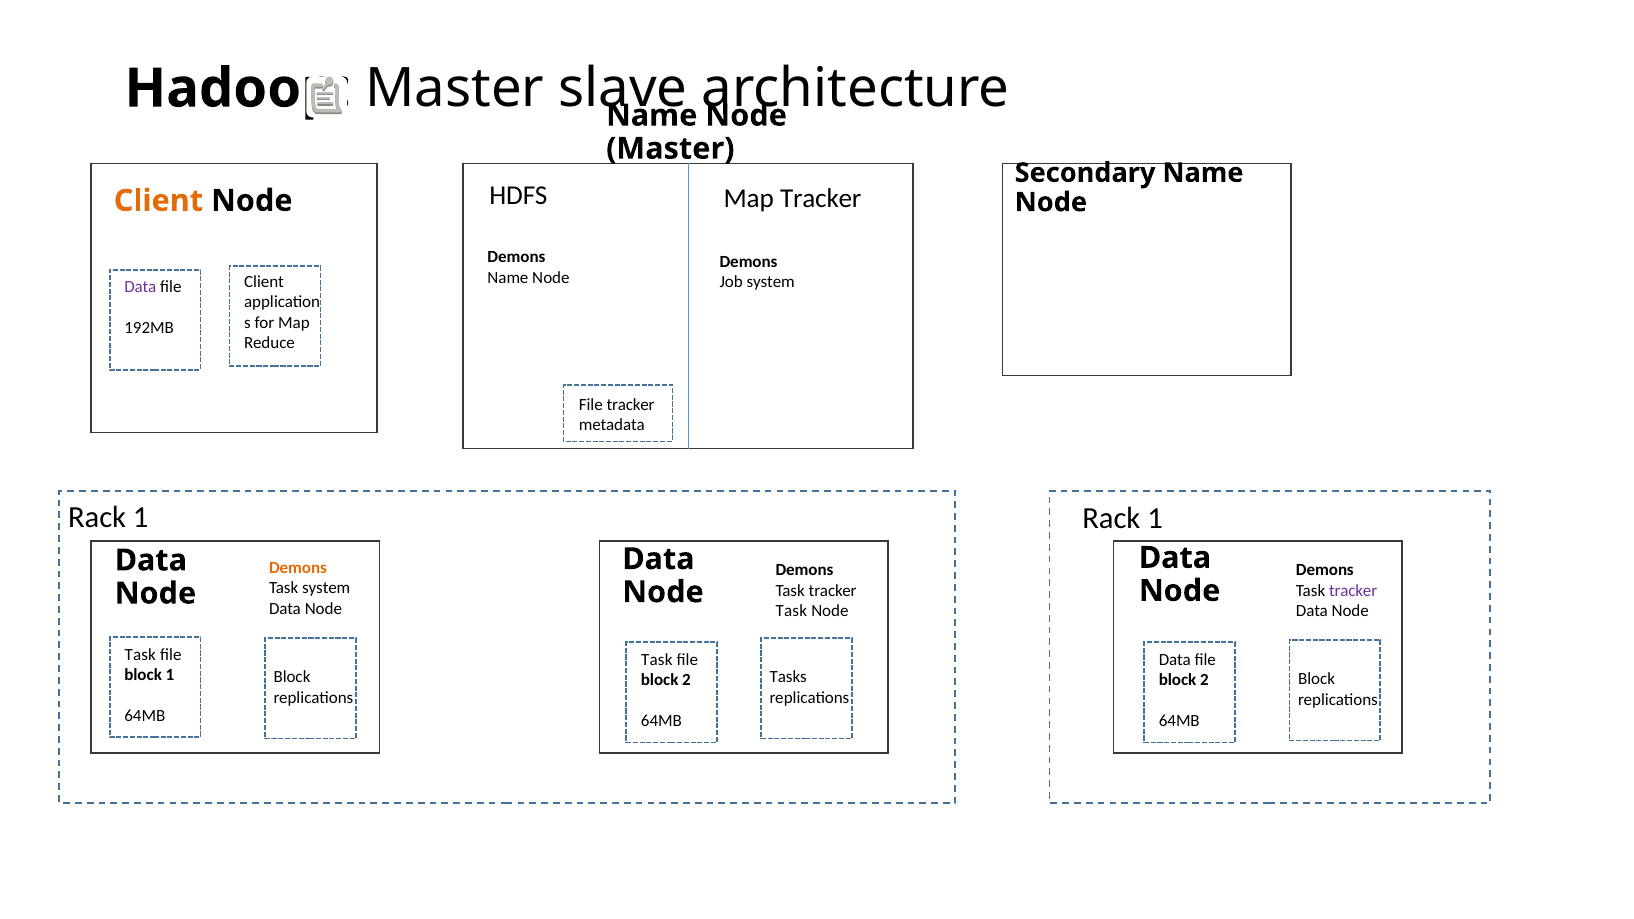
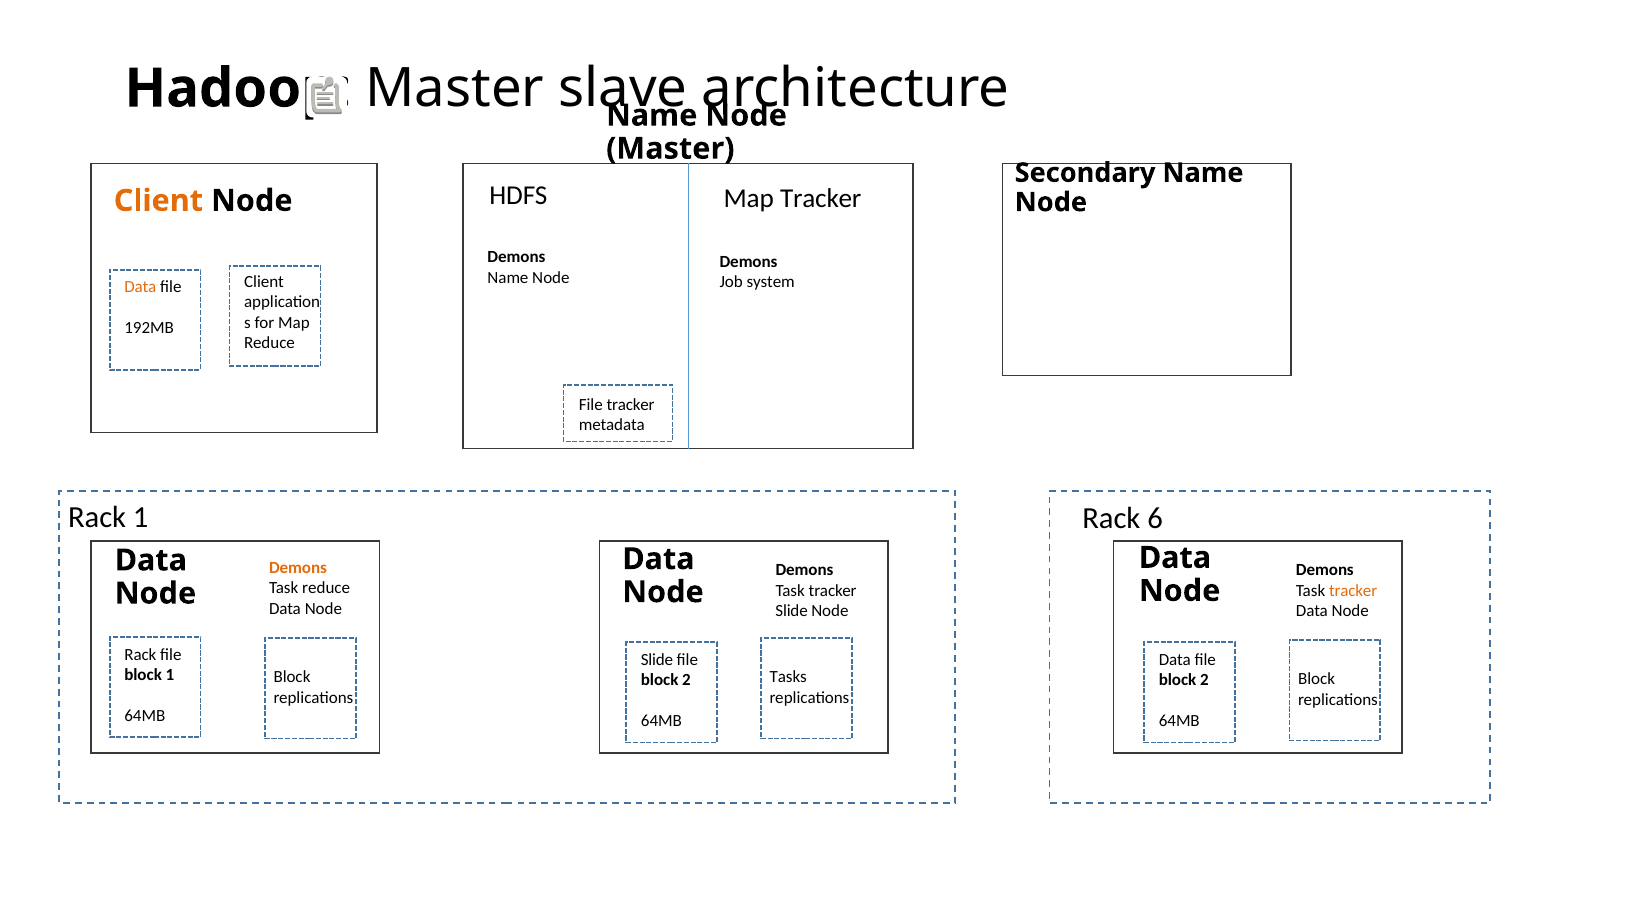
Data at (140, 287) colour: purple -> orange
1 Rack 1: 1 -> 6
Task system: system -> reduce
tracker at (1353, 591) colour: purple -> orange
Task at (791, 611): Task -> Slide
Task at (140, 655): Task -> Rack
Task at (657, 660): Task -> Slide
